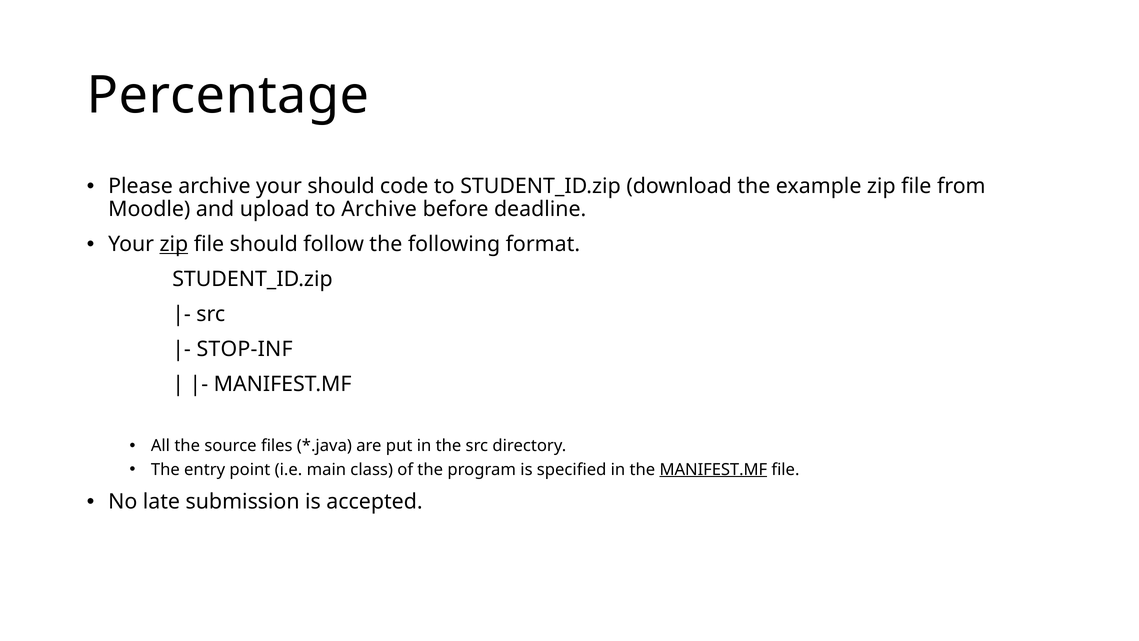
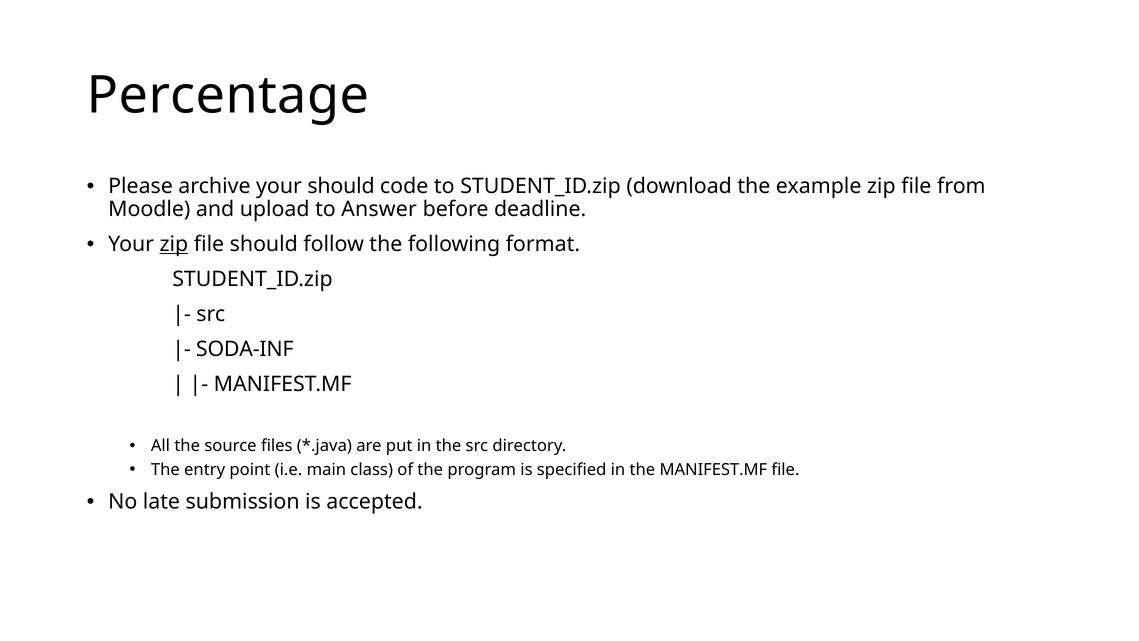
to Archive: Archive -> Answer
STOP-INF: STOP-INF -> SODA-INF
MANIFEST.MF at (713, 469) underline: present -> none
